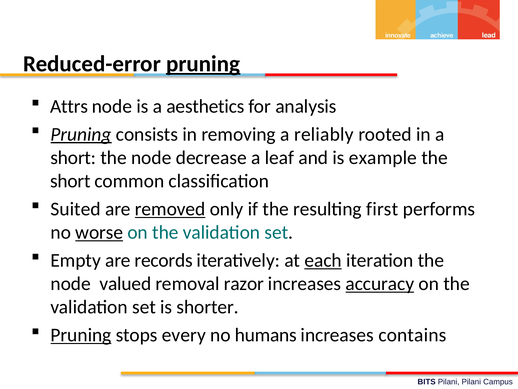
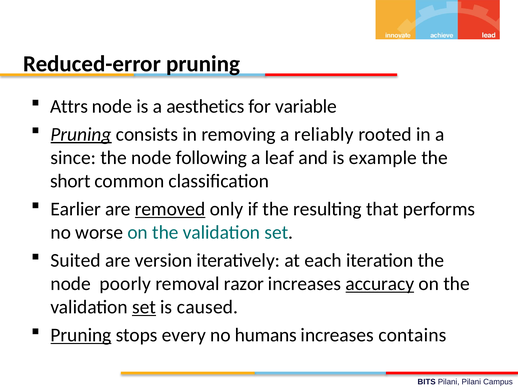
pruning at (203, 64) underline: present -> none
analysis: analysis -> variable
short at (73, 158): short -> since
decrease: decrease -> following
Suited: Suited -> Earlier
first: first -> that
worse underline: present -> none
Empty: Empty -> Suited
records: records -> version
each underline: present -> none
valued: valued -> poorly
set at (144, 307) underline: none -> present
shorter: shorter -> caused
